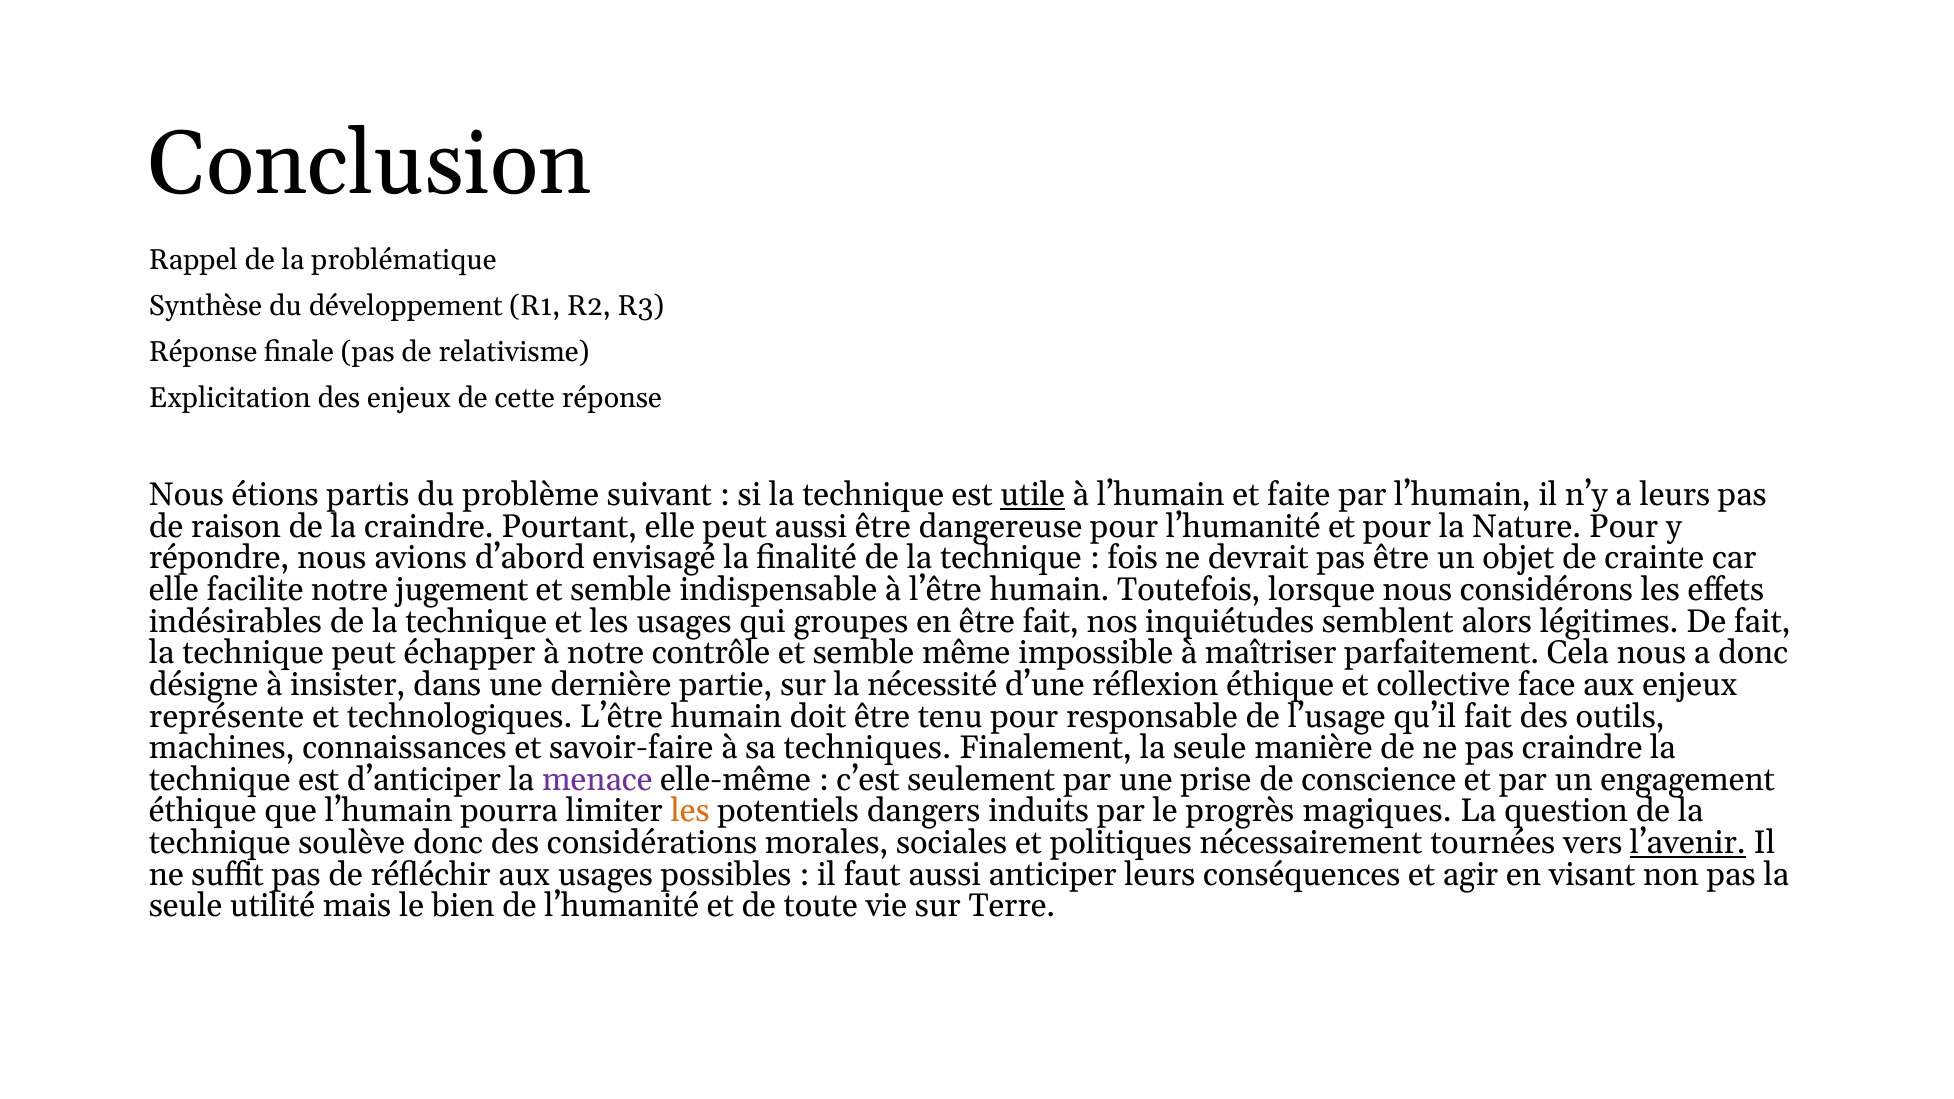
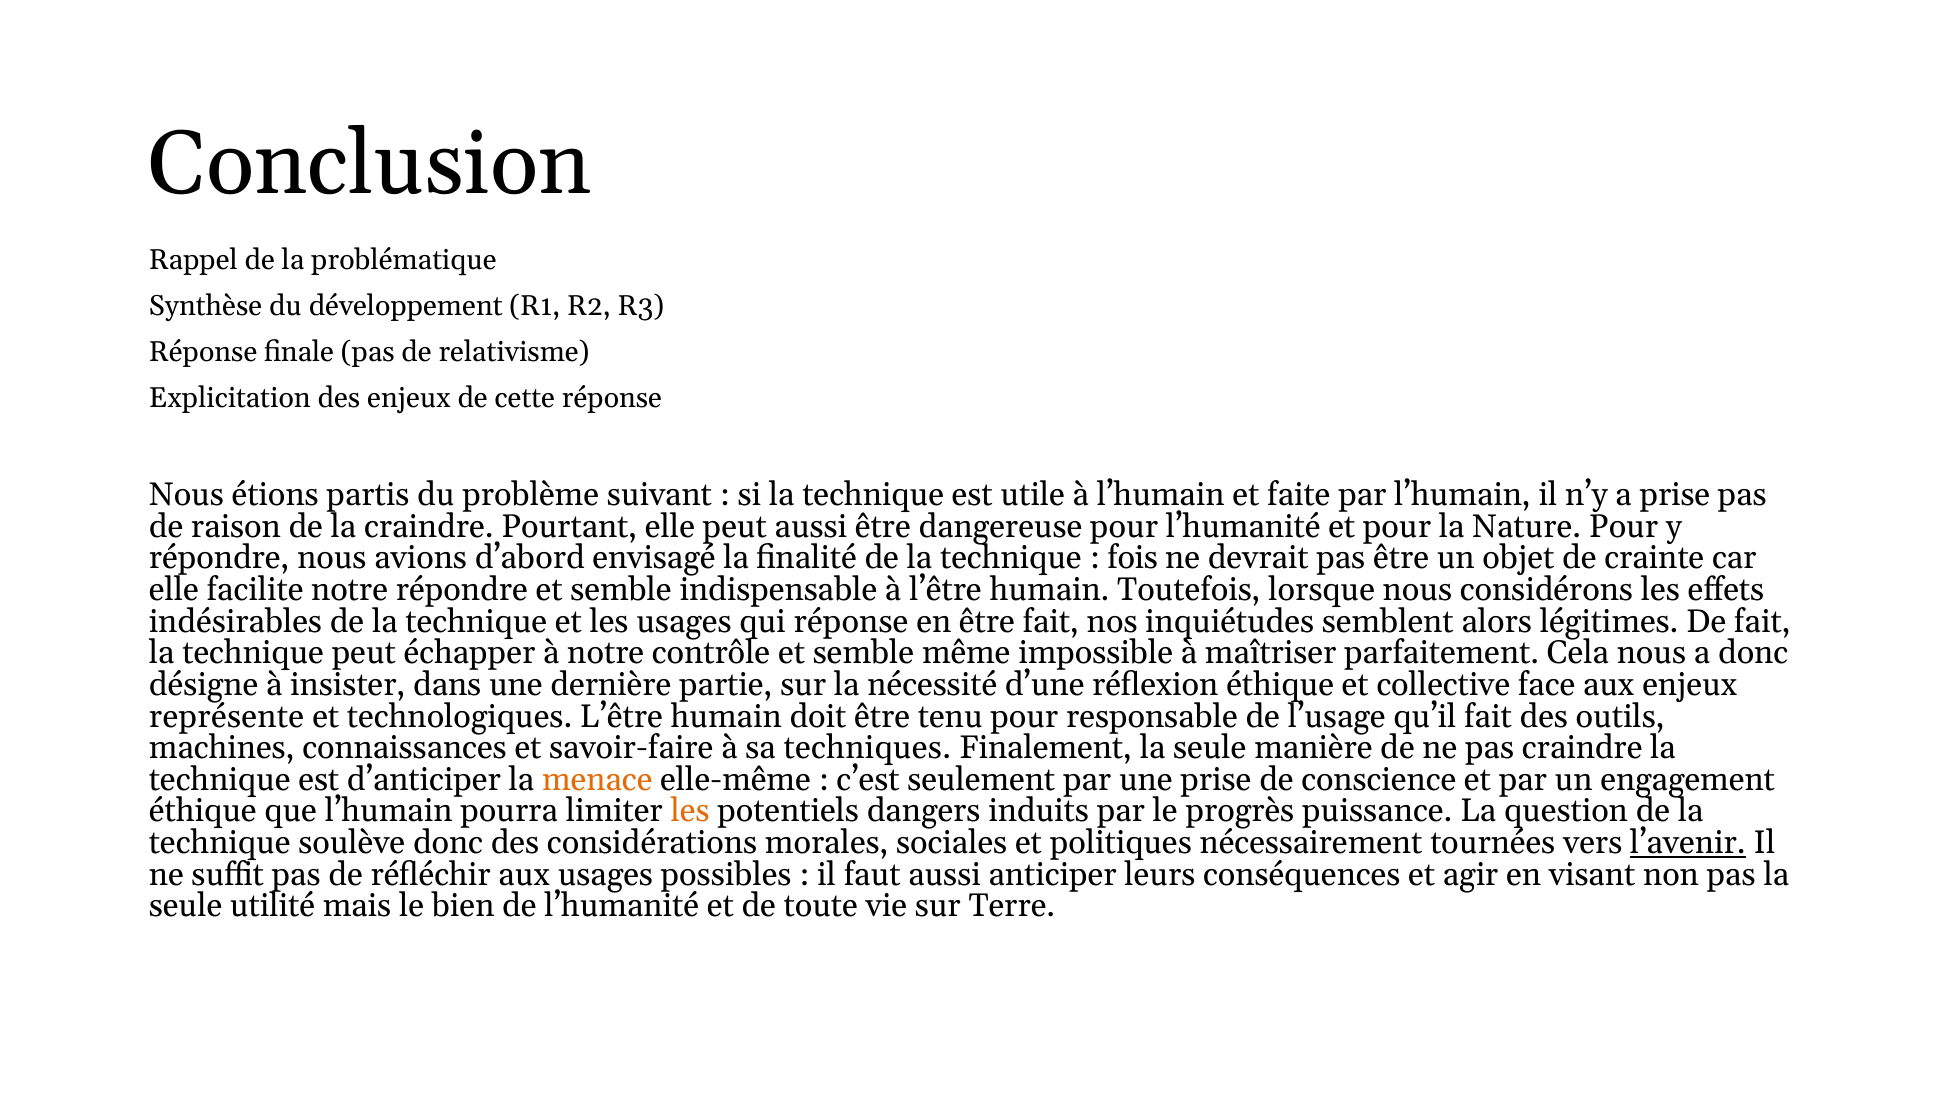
utile underline: present -> none
a leurs: leurs -> prise
notre jugement: jugement -> répondre
qui groupes: groupes -> réponse
menace colour: purple -> orange
magiques: magiques -> puissance
